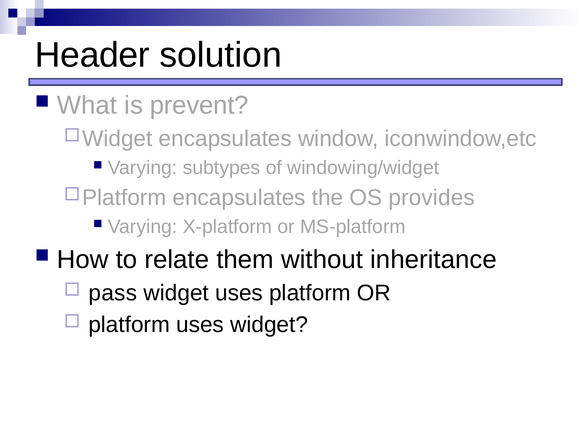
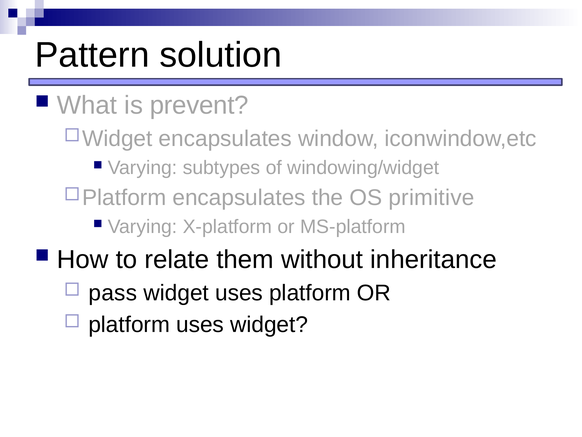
Header: Header -> Pattern
provides: provides -> primitive
